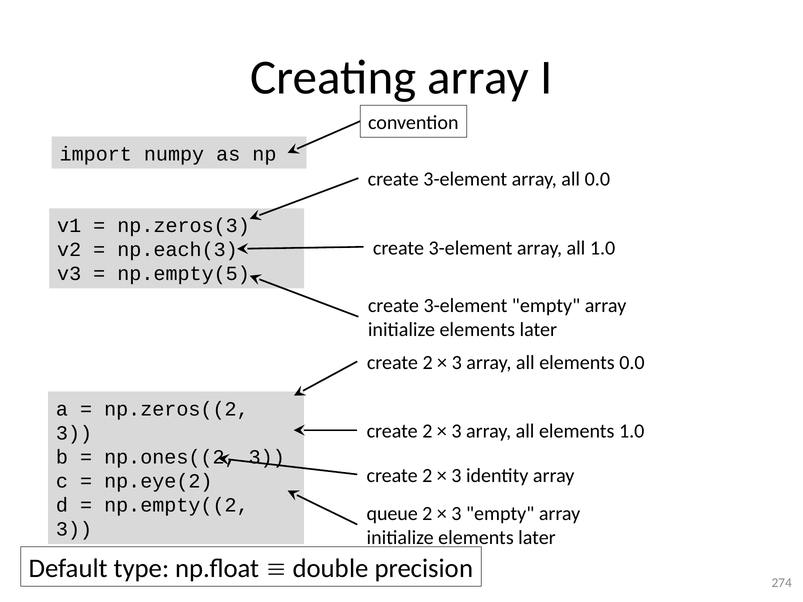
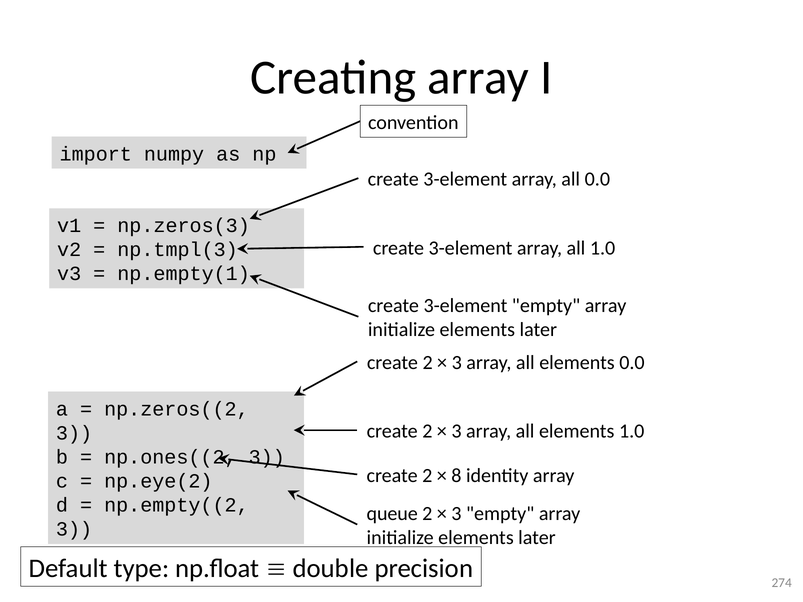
np.each(3: np.each(3 -> np.tmpl(3
np.empty(5: np.empty(5 -> np.empty(1
3 at (456, 476): 3 -> 8
